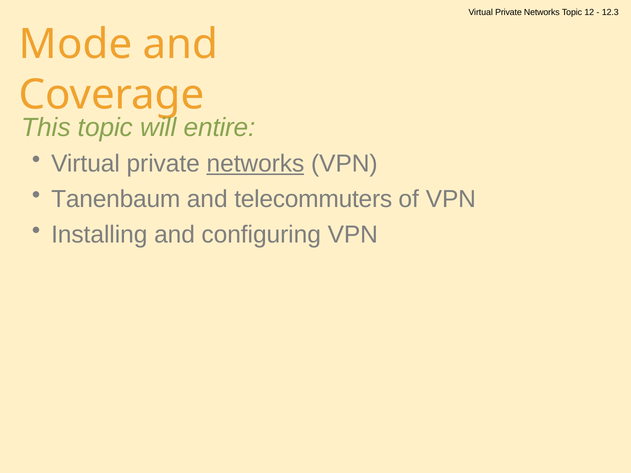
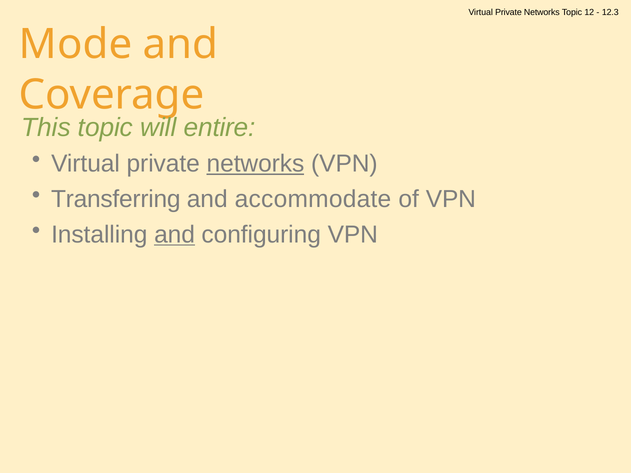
Tanenbaum: Tanenbaum -> Transferring
telecommuters: telecommuters -> accommodate
and at (175, 235) underline: none -> present
